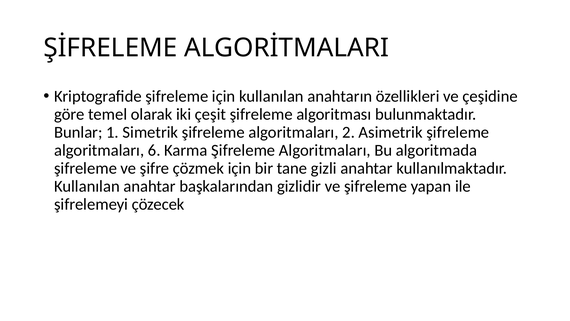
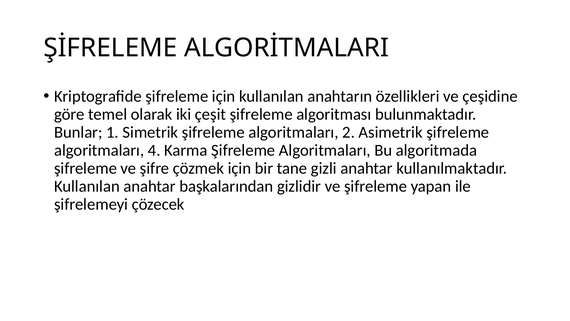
6: 6 -> 4
